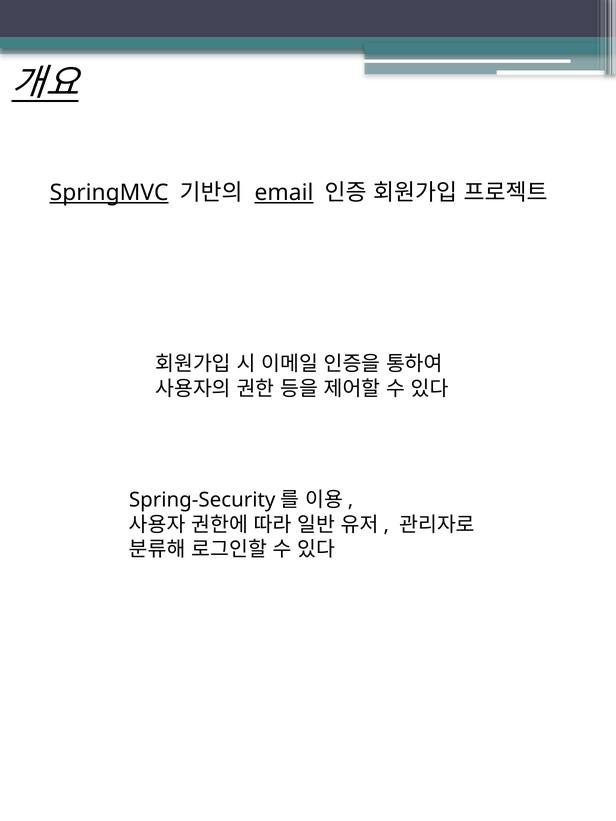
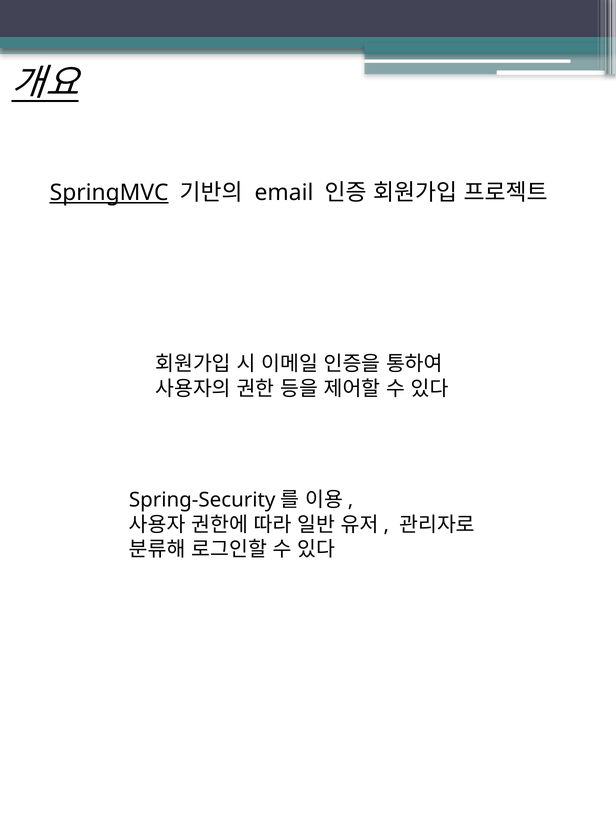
email underline: present -> none
